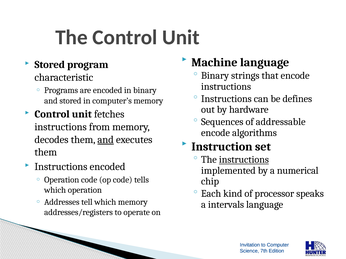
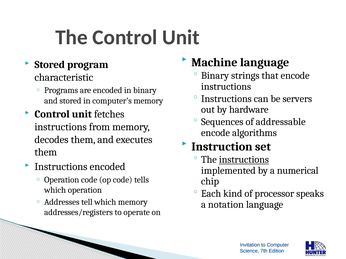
defines: defines -> servers
and at (106, 140) underline: present -> none
intervals: intervals -> notation
